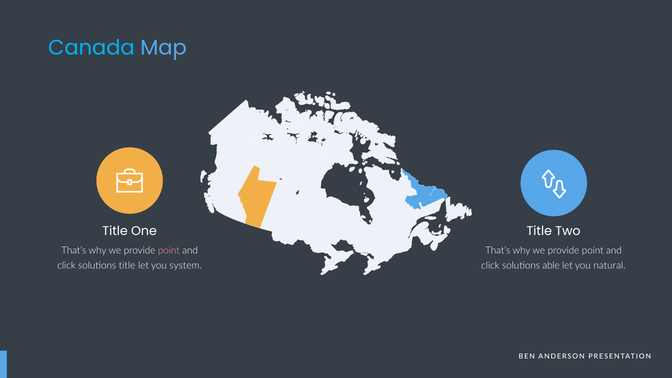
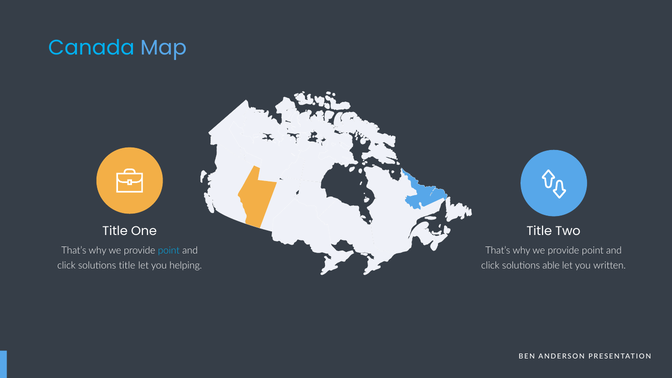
point at (169, 251) colour: pink -> light blue
system: system -> helping
natural: natural -> written
